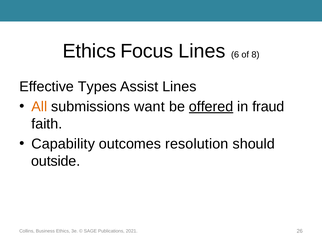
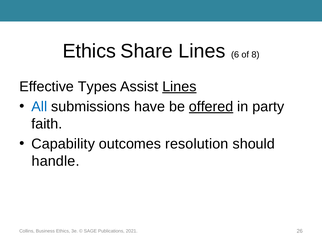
Focus: Focus -> Share
Lines at (179, 86) underline: none -> present
All colour: orange -> blue
want: want -> have
fraud: fraud -> party
outside: outside -> handle
